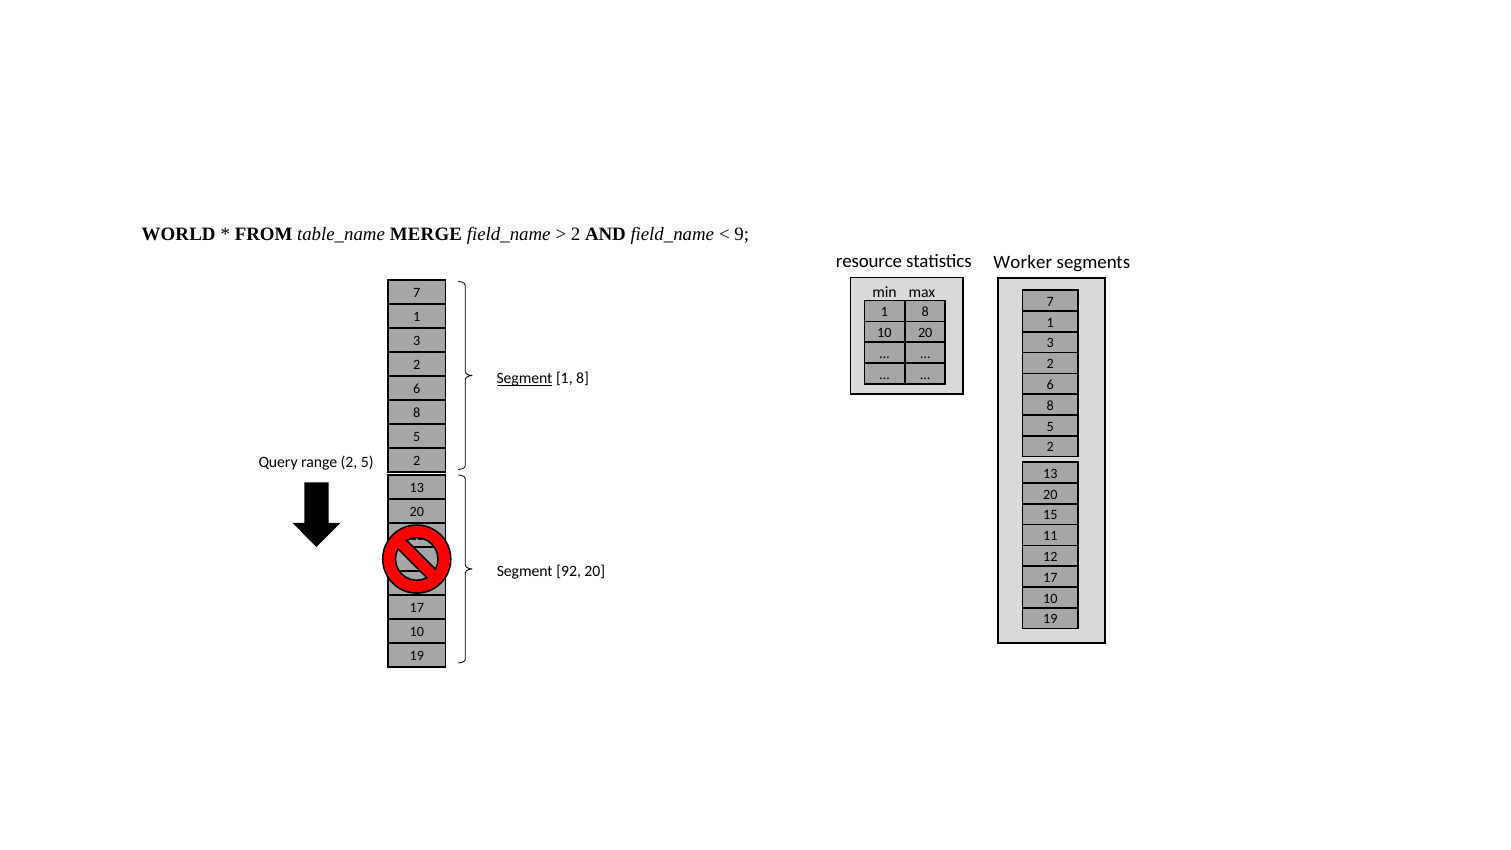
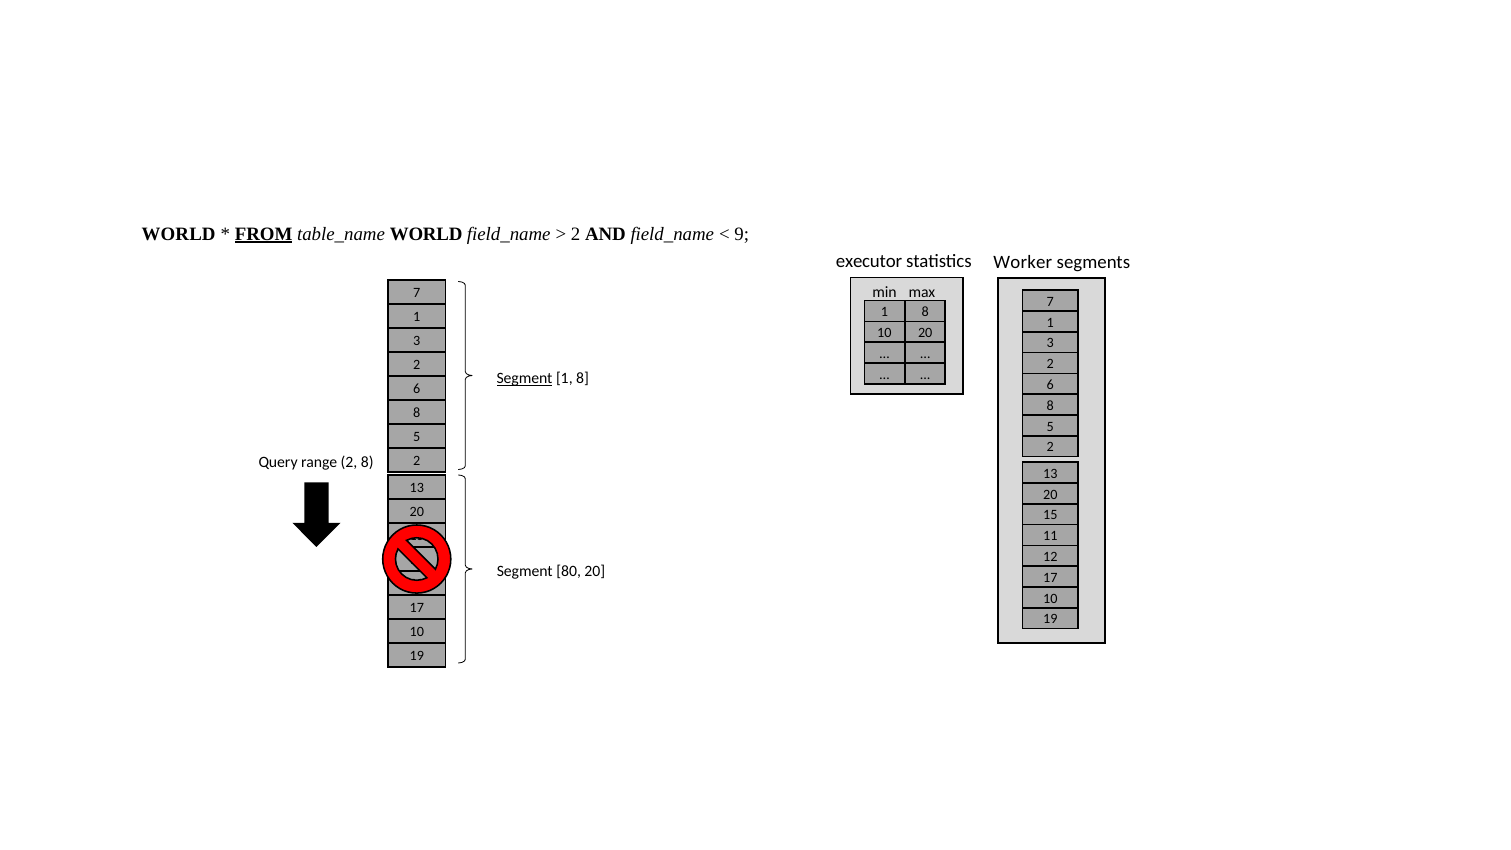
FROM underline: none -> present
table_name MERGE: MERGE -> WORLD
resource: resource -> executor
2 5: 5 -> 8
92: 92 -> 80
